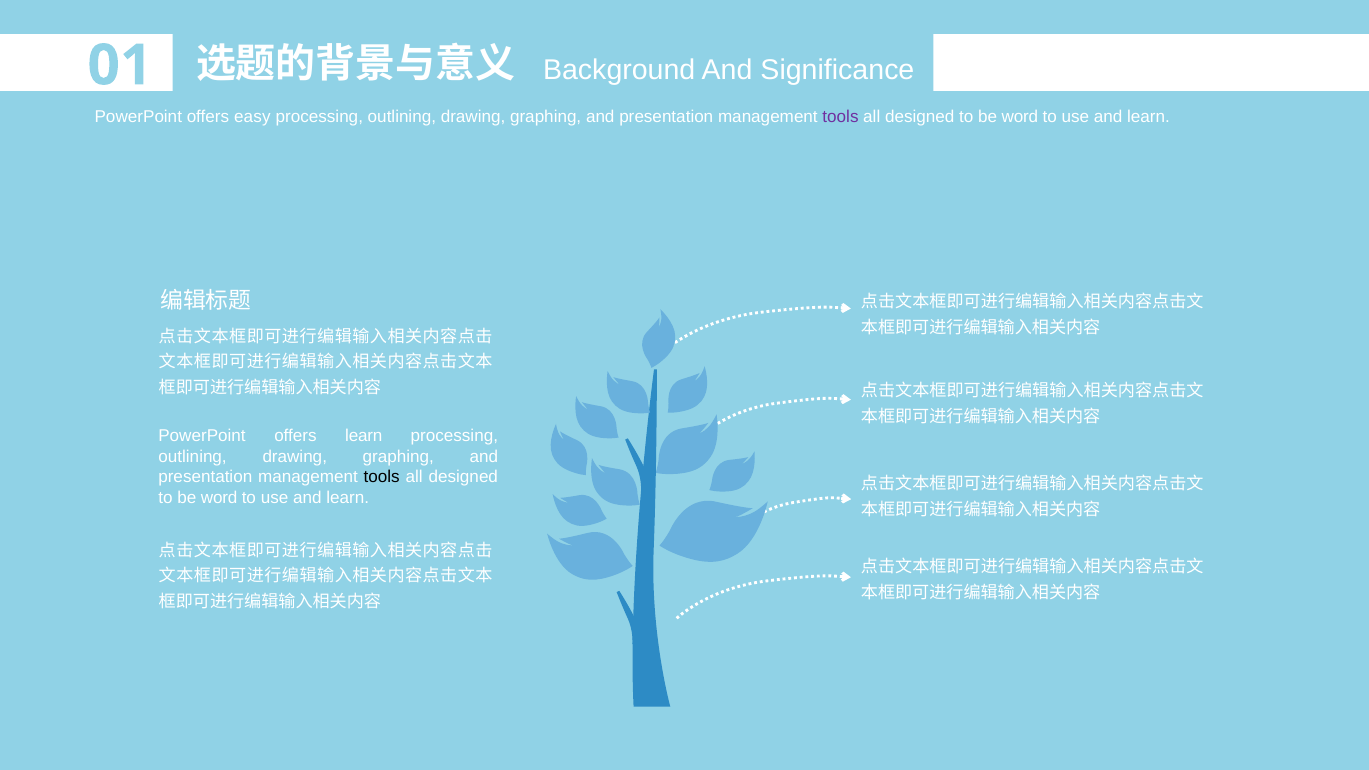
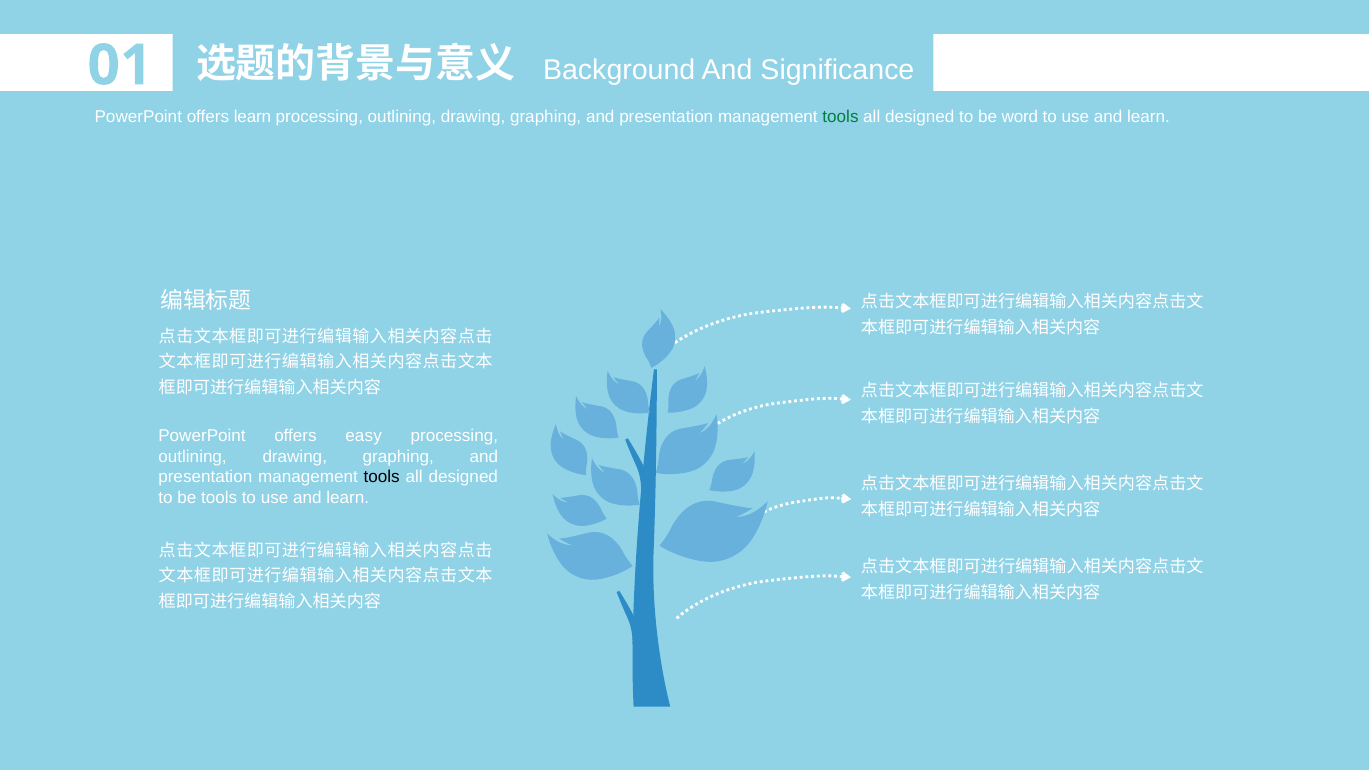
offers easy: easy -> learn
tools at (840, 117) colour: purple -> green
offers learn: learn -> easy
word at (219, 498): word -> tools
